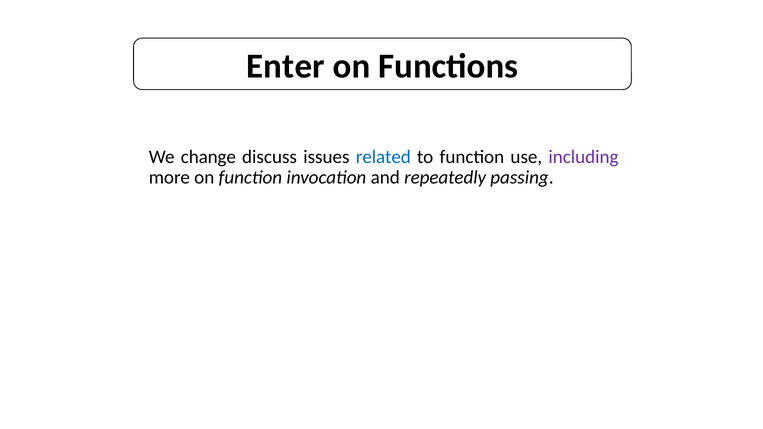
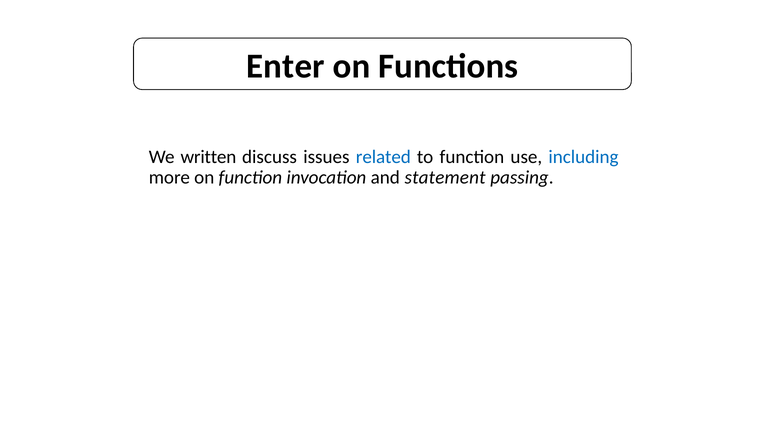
change: change -> written
including colour: purple -> blue
repeatedly: repeatedly -> statement
